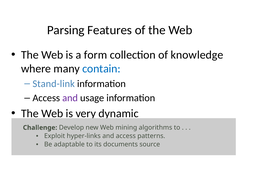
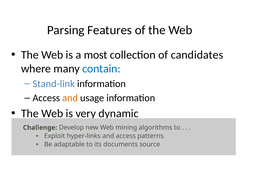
form: form -> most
knowledge: knowledge -> candidates
and at (70, 98) colour: purple -> orange
